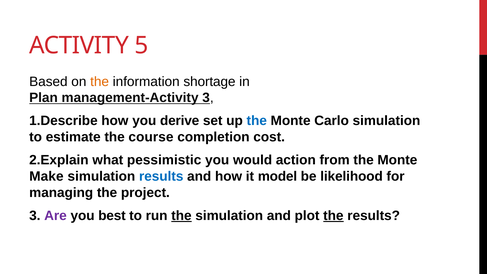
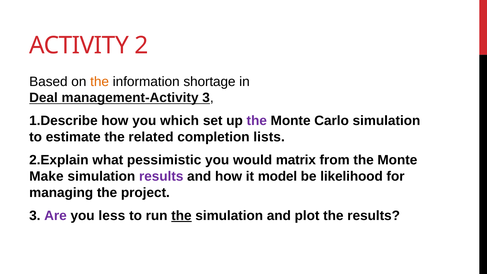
5: 5 -> 2
Plan: Plan -> Deal
derive: derive -> which
the at (257, 121) colour: blue -> purple
course: course -> related
cost: cost -> lists
action: action -> matrix
results at (161, 176) colour: blue -> purple
best: best -> less
the at (333, 216) underline: present -> none
